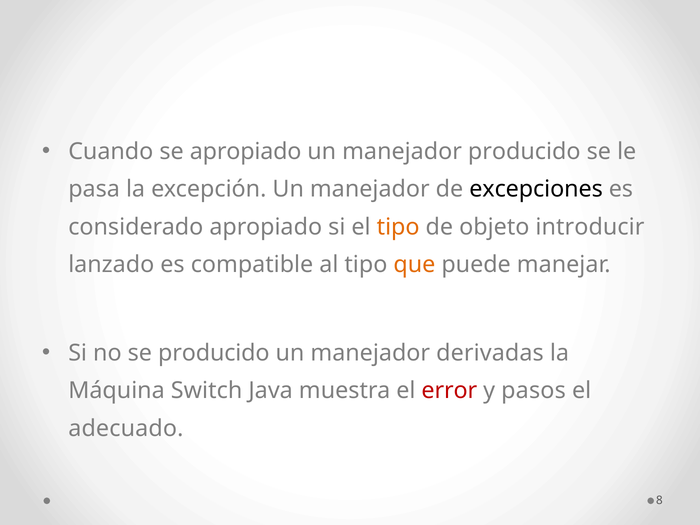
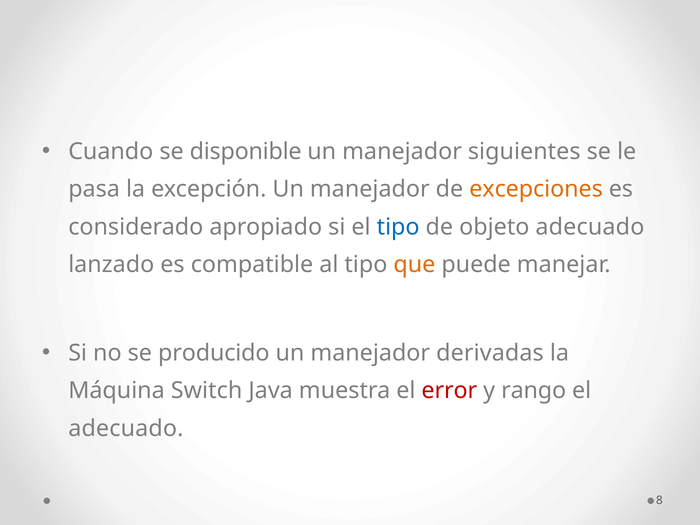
se apropiado: apropiado -> disponible
manejador producido: producido -> siguientes
excepciones colour: black -> orange
tipo at (398, 227) colour: orange -> blue
objeto introducir: introducir -> adecuado
pasos: pasos -> rango
